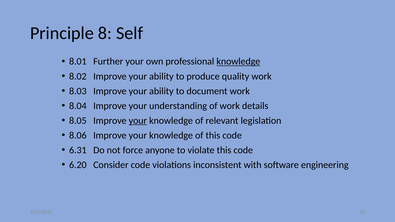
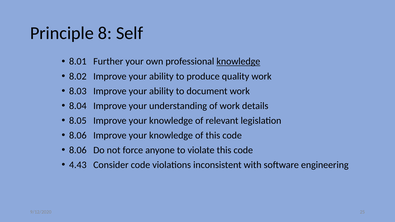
your at (138, 121) underline: present -> none
6.31 at (78, 150): 6.31 -> 8.06
6.20: 6.20 -> 4.43
